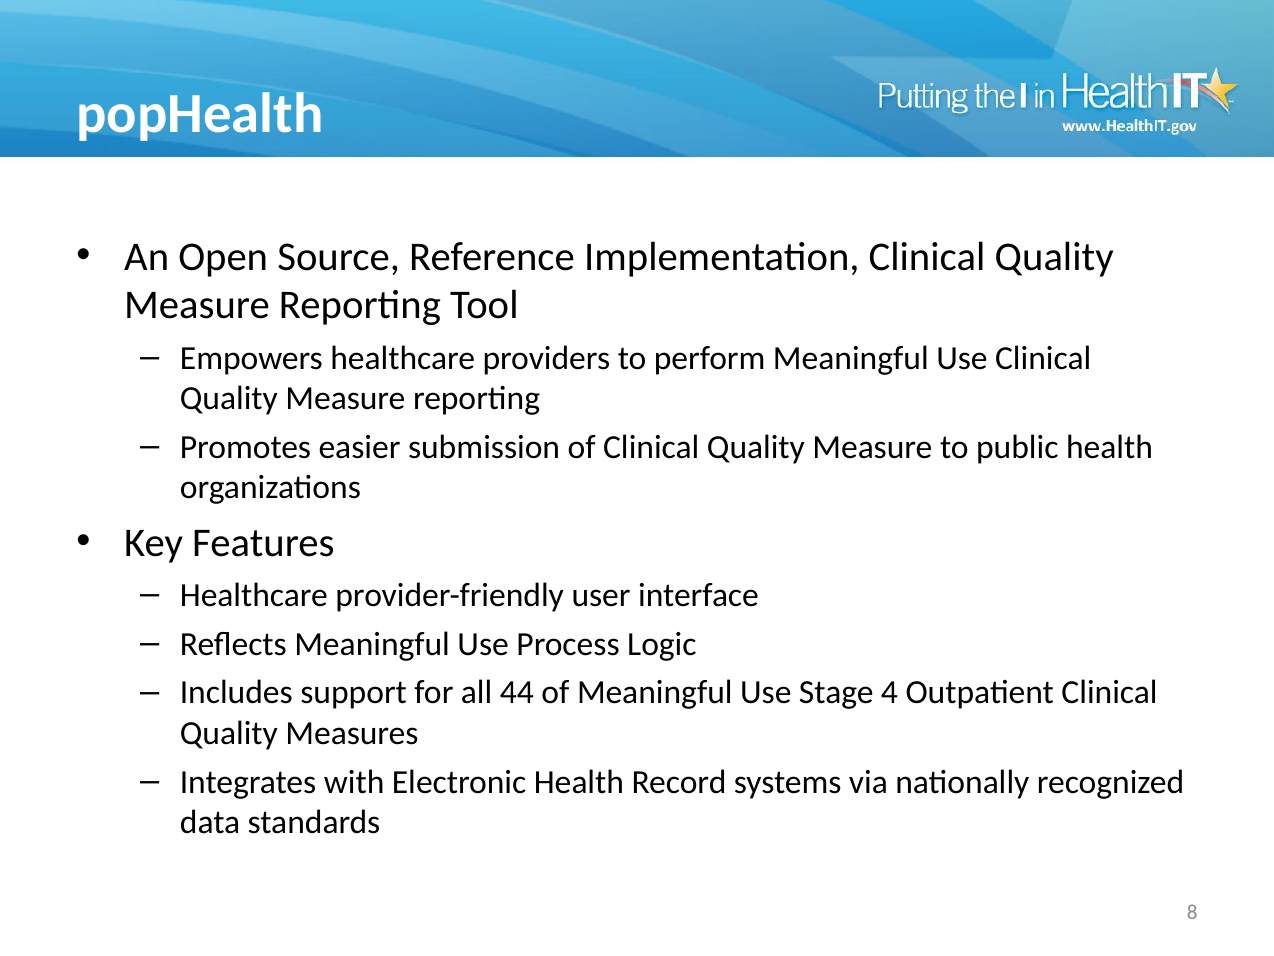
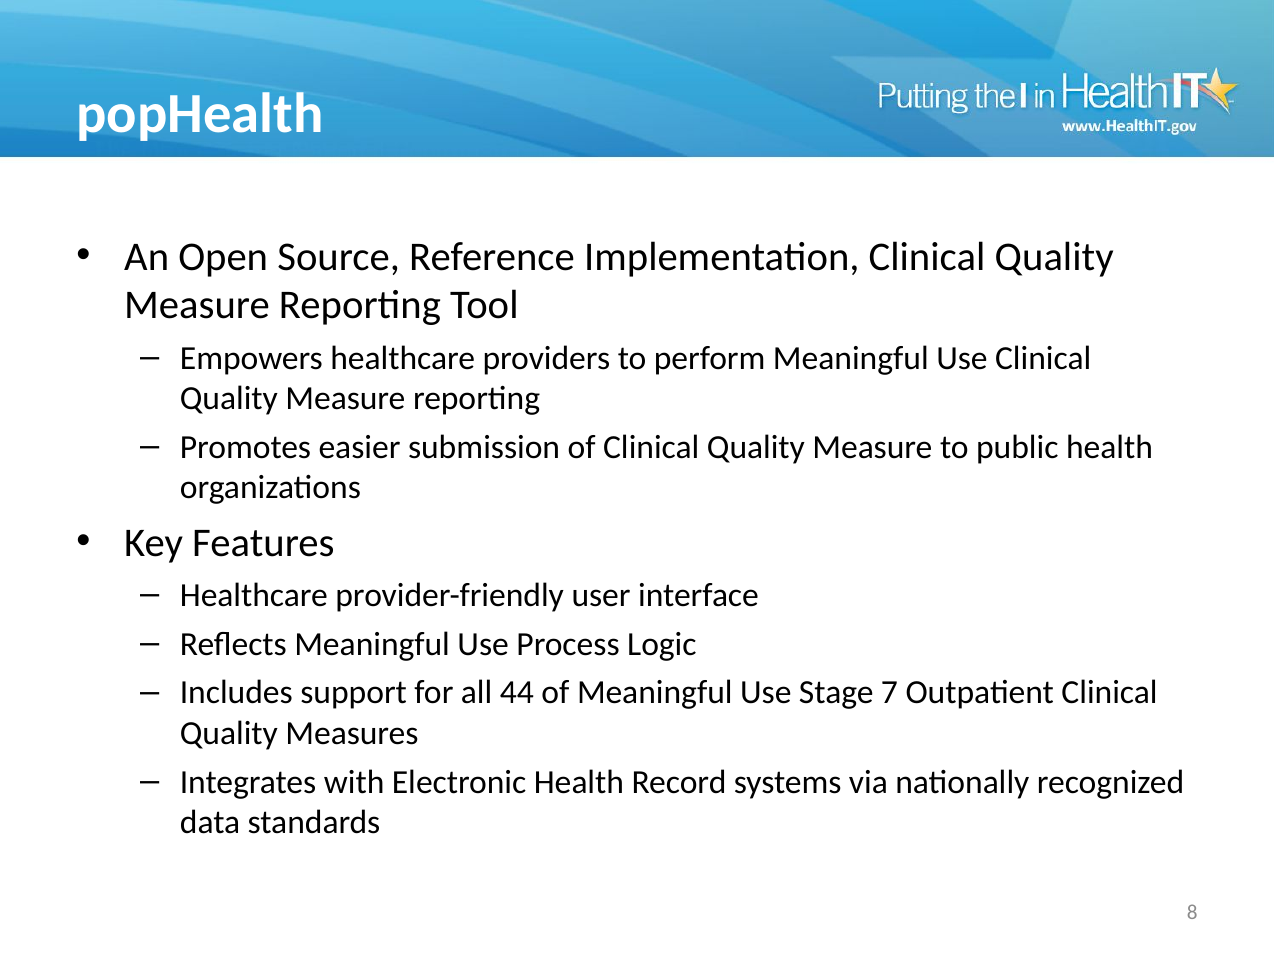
4: 4 -> 7
